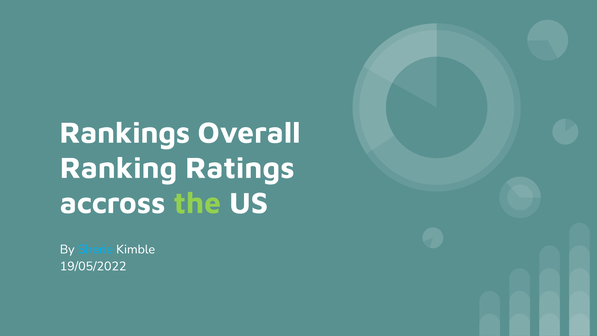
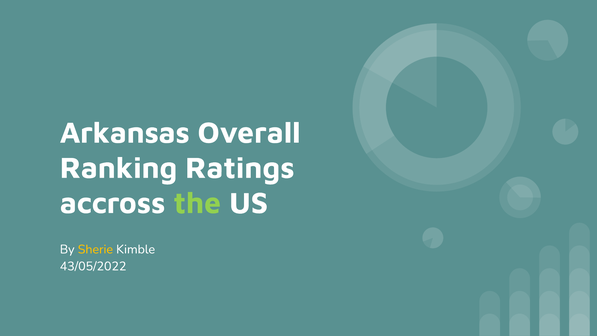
Rankings: Rankings -> Arkansas
Sherie colour: light blue -> yellow
19/05/2022: 19/05/2022 -> 43/05/2022
